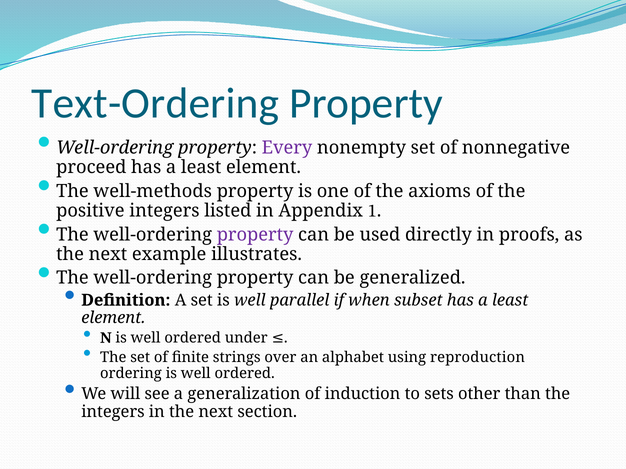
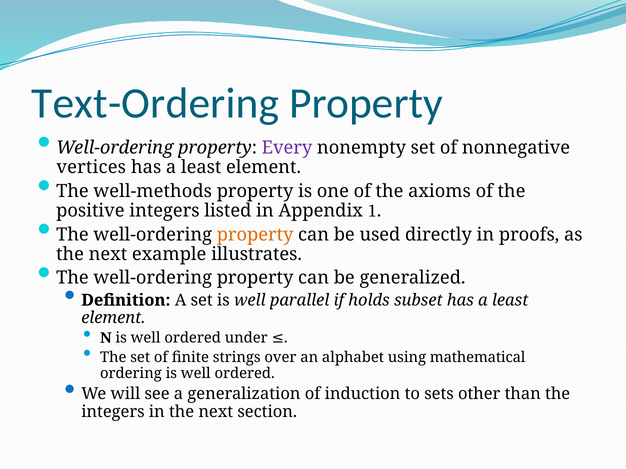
proceed: proceed -> vertices
property at (255, 235) colour: purple -> orange
when: when -> holds
reproduction: reproduction -> mathematical
